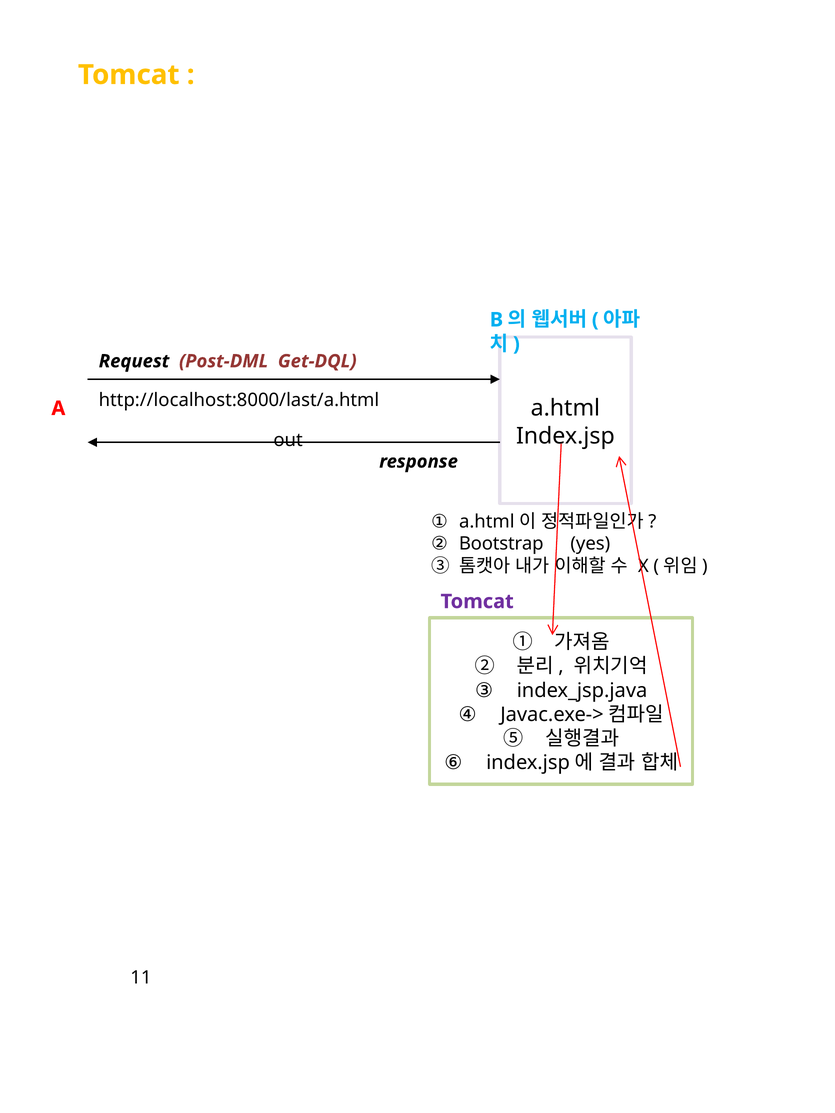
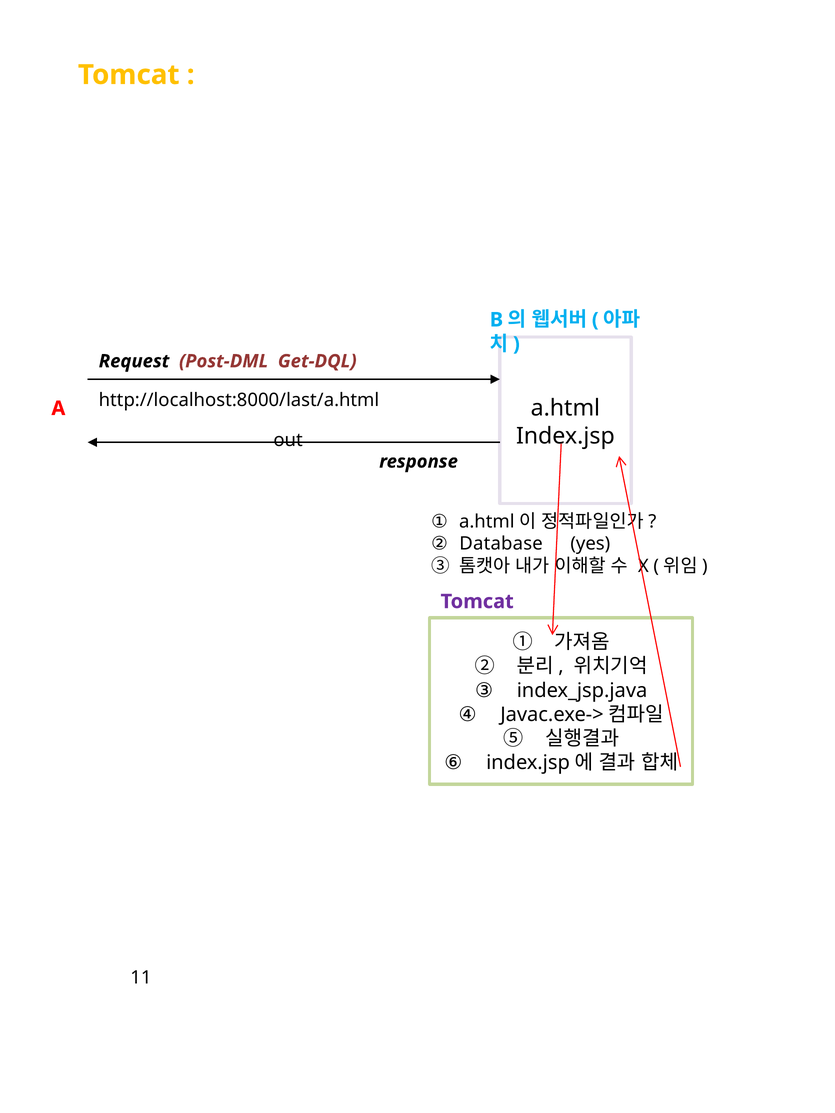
Bootstrap: Bootstrap -> Database
